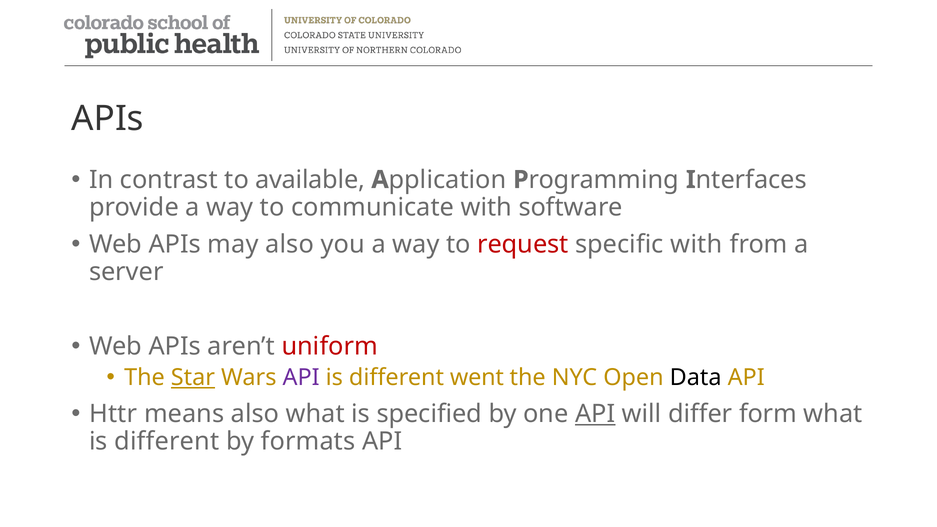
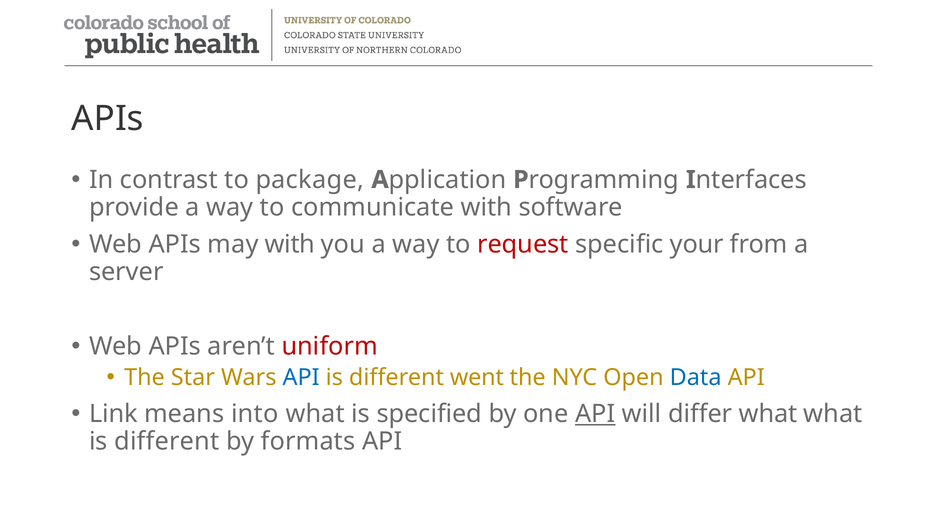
available: available -> package
may also: also -> with
specific with: with -> your
Star underline: present -> none
API at (301, 378) colour: purple -> blue
Data colour: black -> blue
Httr: Httr -> Link
means also: also -> into
differ form: form -> what
